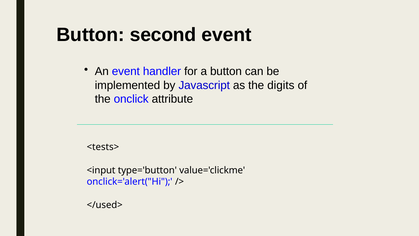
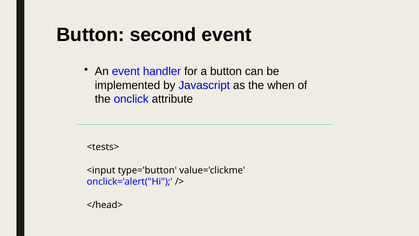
digits: digits -> when
</used>: </used> -> </head>
